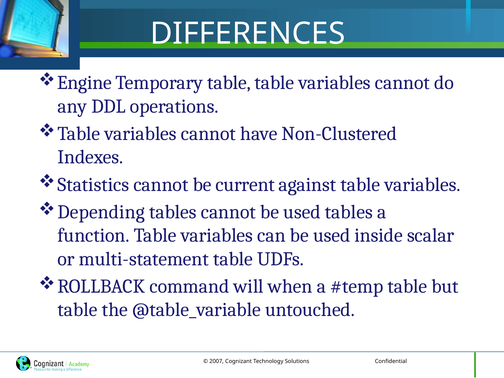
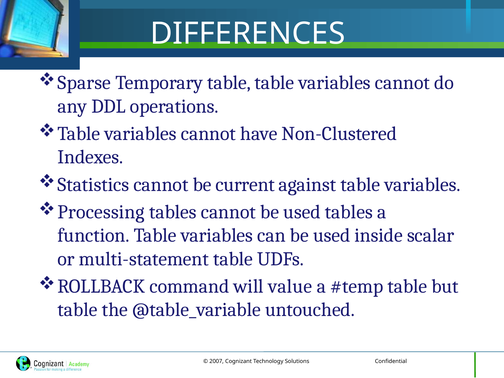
Engine: Engine -> Sparse
Depending: Depending -> Processing
when: when -> value
